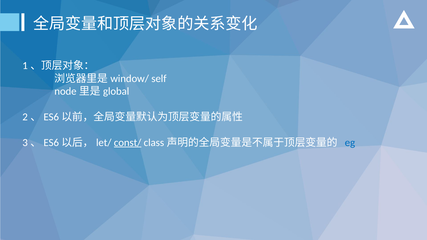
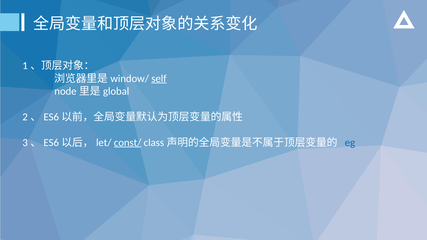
self underline: none -> present
